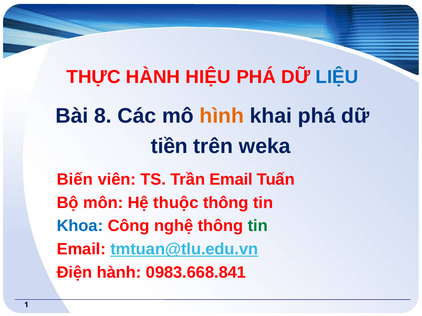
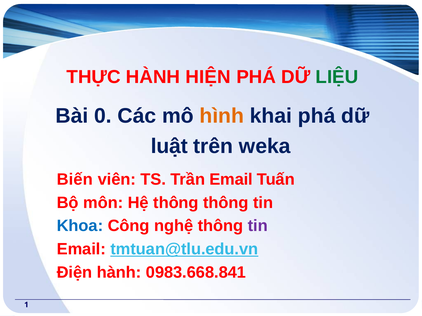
HIỆU: HIỆU -> HIỆN
LIỆU colour: blue -> green
8: 8 -> 0
tiền: tiền -> luật
Hệ thuộc: thuộc -> thông
tin at (258, 226) colour: green -> purple
